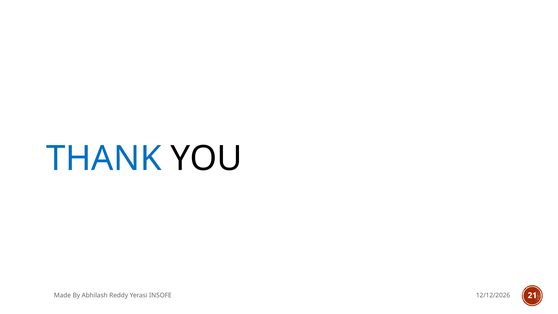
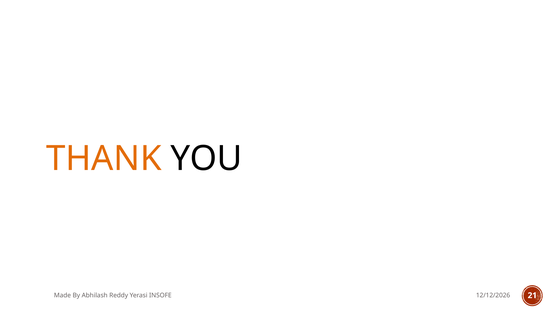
THANK colour: blue -> orange
